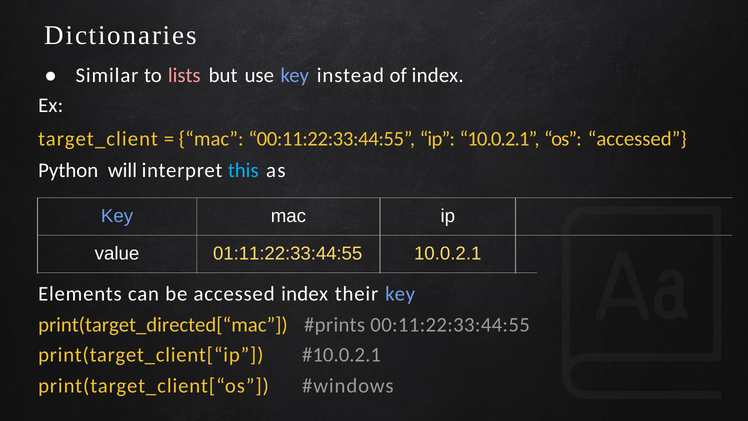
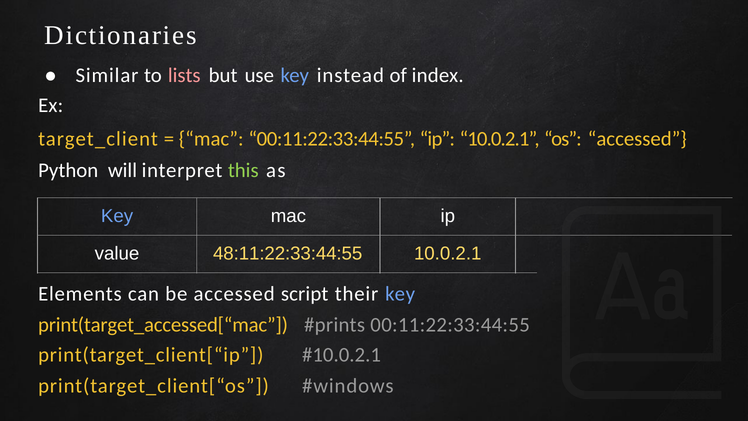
this colour: light blue -> light green
01:11:22:33:44:55: 01:11:22:33:44:55 -> 48:11:22:33:44:55
accessed index: index -> script
print(target_directed[“mac: print(target_directed[“mac -> print(target_accessed[“mac
